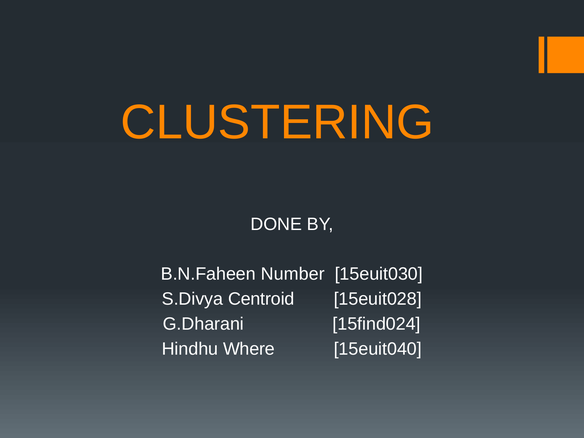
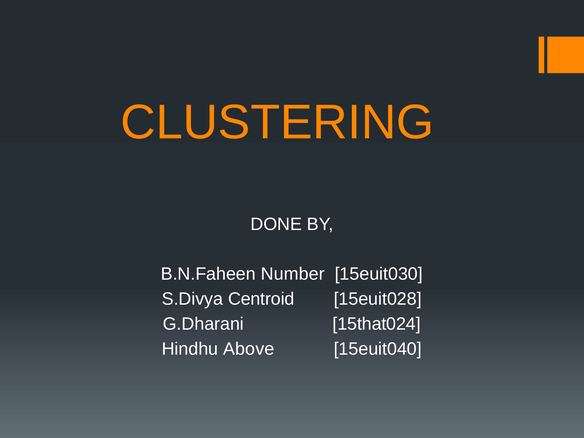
15find024: 15find024 -> 15that024
Where: Where -> Above
